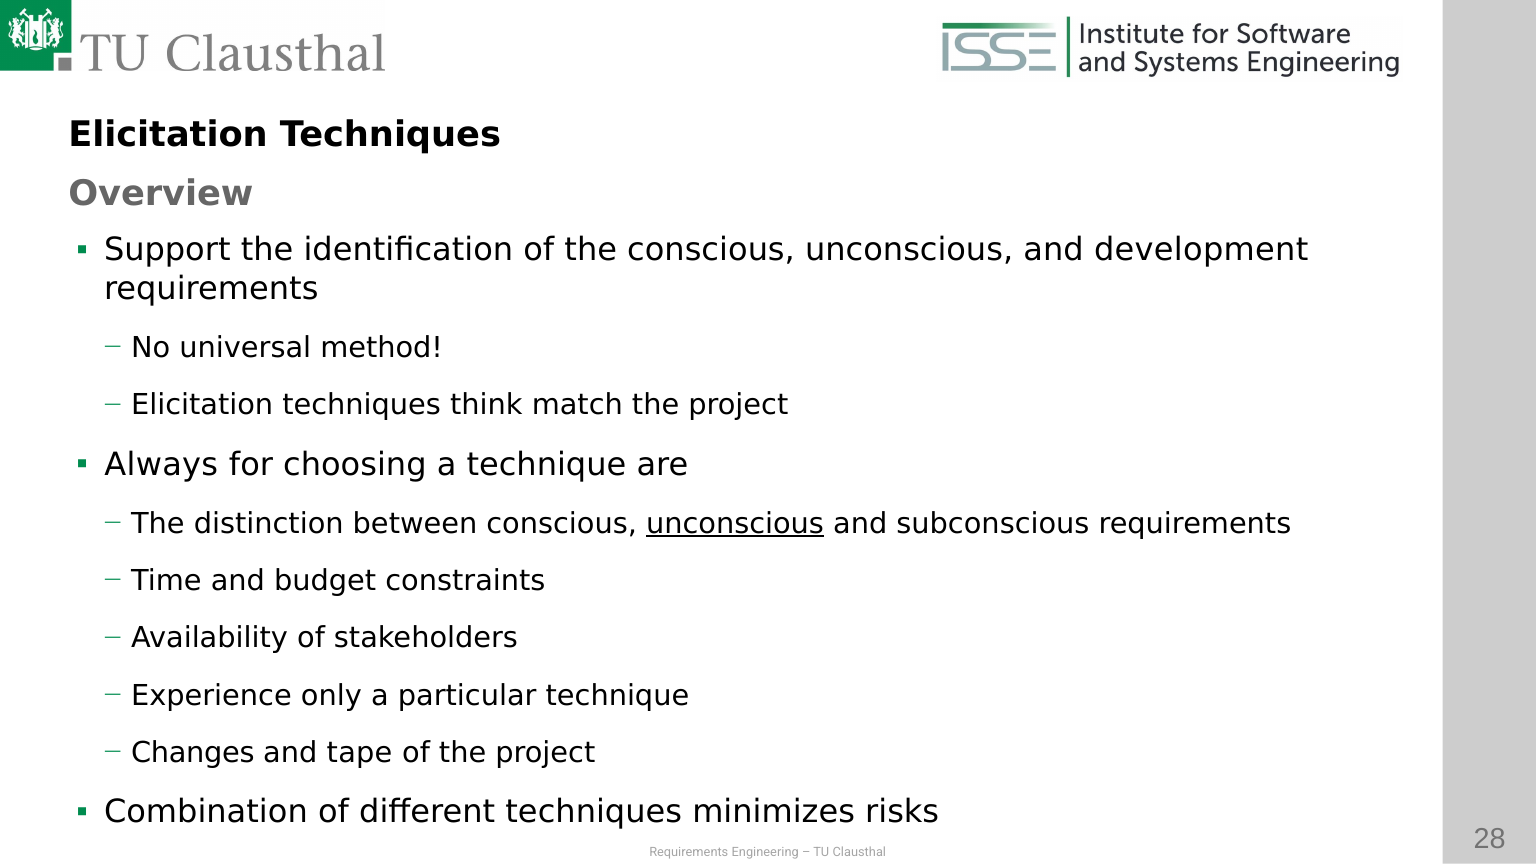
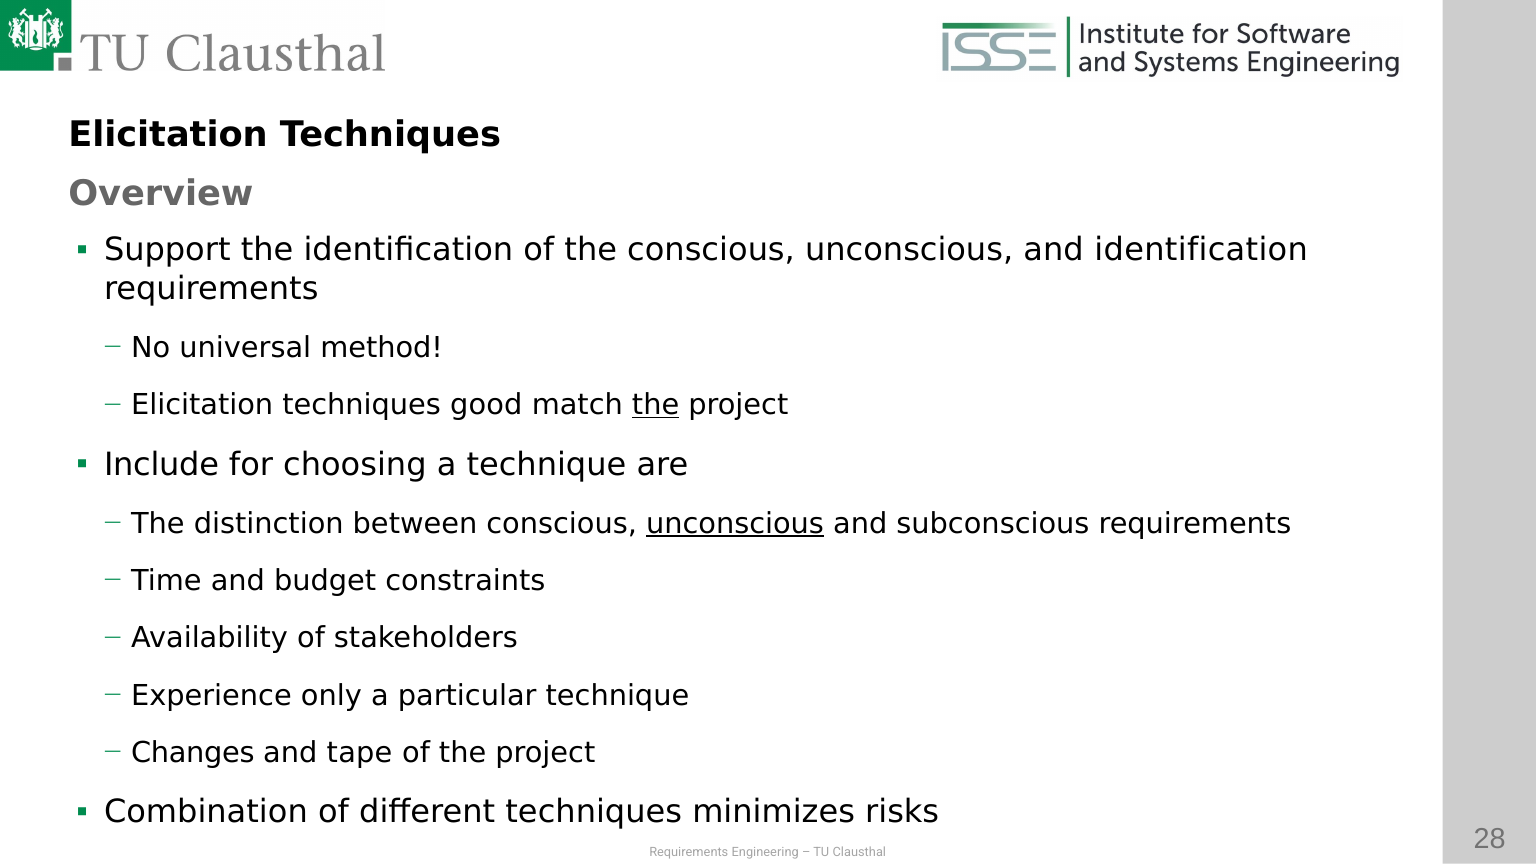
and development: development -> identification
think: think -> good
the at (656, 405) underline: none -> present
Always: Always -> Include
